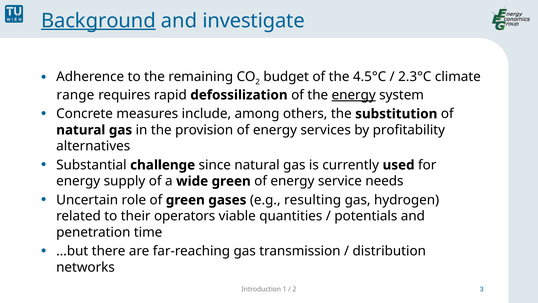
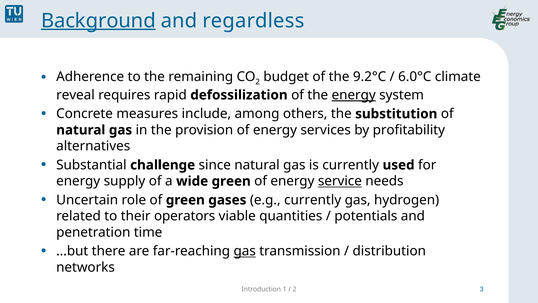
investigate: investigate -> regardless
4.5°C: 4.5°C -> 9.2°C
2.3°C: 2.3°C -> 6.0°C
range: range -> reveal
service underline: none -> present
e.g resulting: resulting -> currently
gas at (245, 251) underline: none -> present
